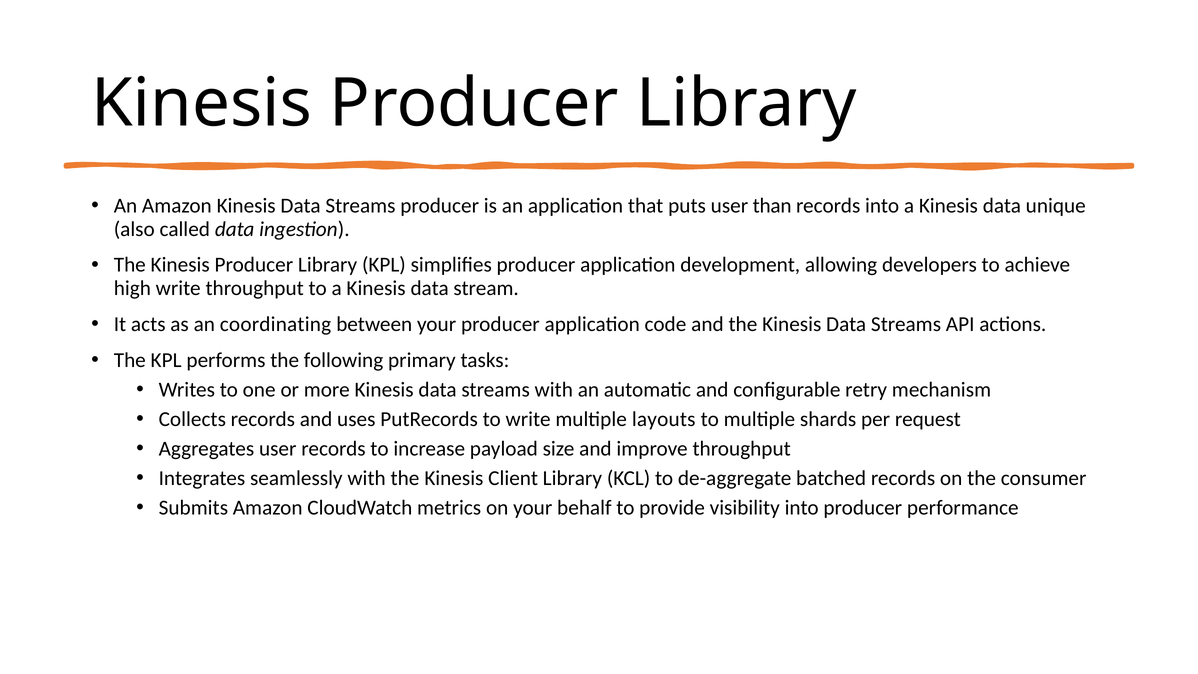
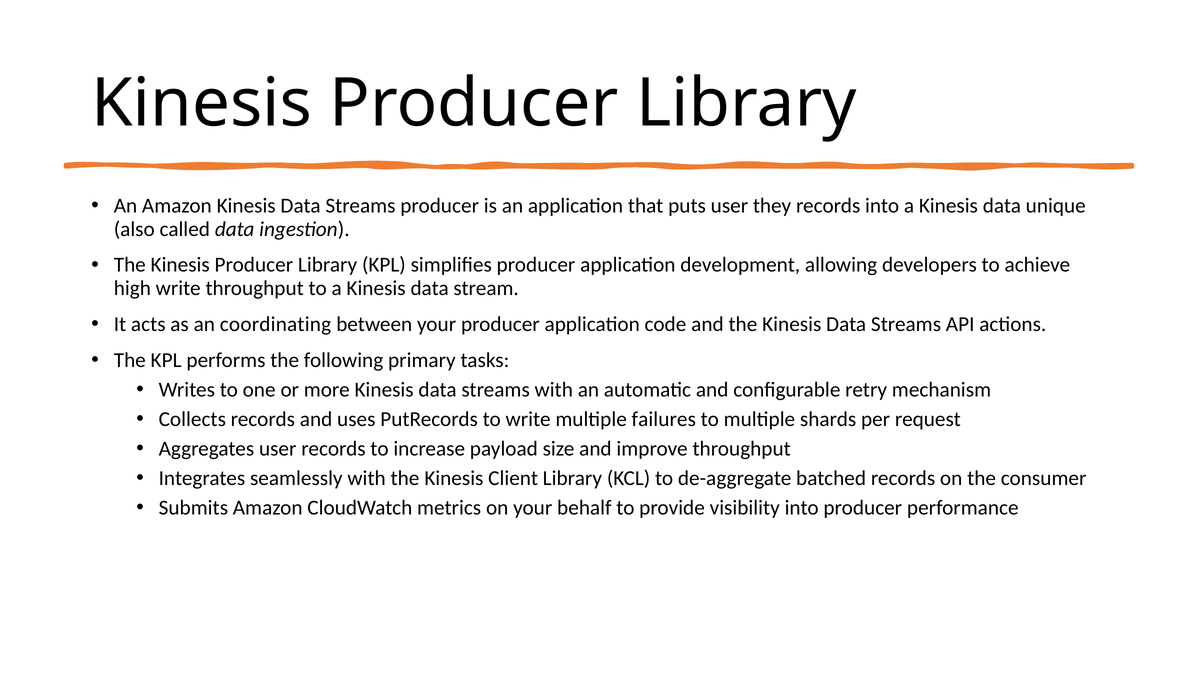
than: than -> they
layouts: layouts -> failures
